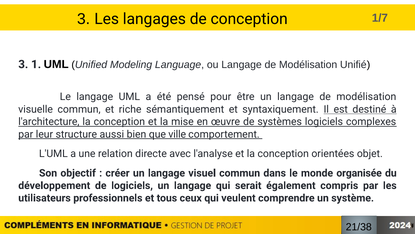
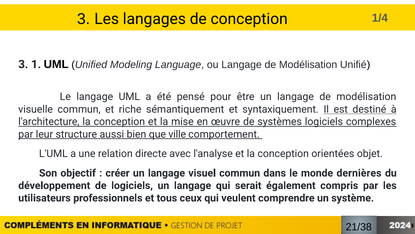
1/7: 1/7 -> 1/4
organisée: organisée -> dernières
